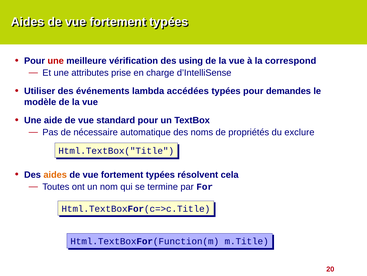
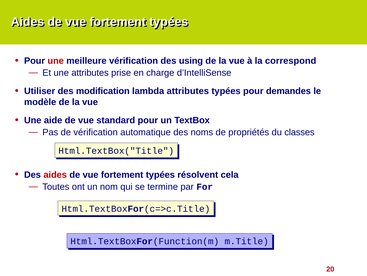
événements: événements -> modification
lambda accédées: accédées -> attributes
de nécessaire: nécessaire -> vérification
exclure: exclure -> classes
aides at (55, 174) colour: orange -> red
